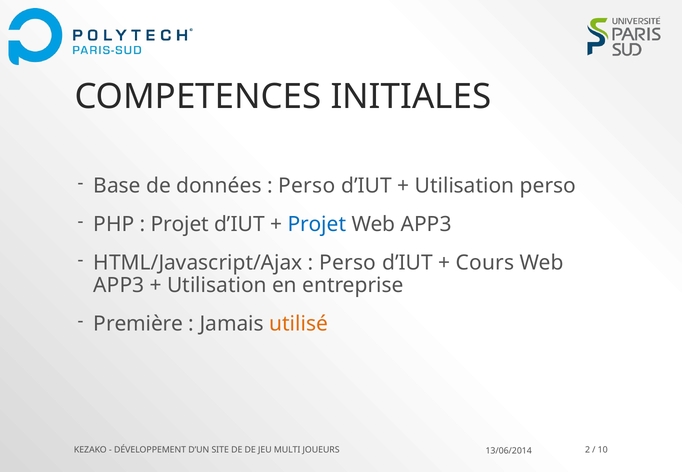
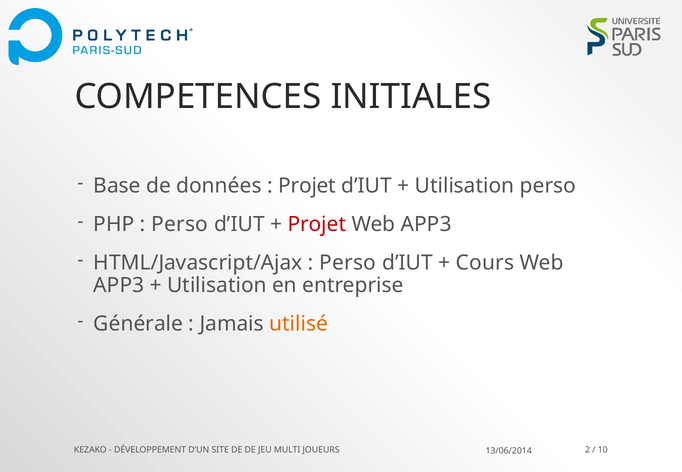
Perso at (307, 186): Perso -> Projet
Projet at (180, 224): Projet -> Perso
Projet at (317, 224) colour: blue -> red
Première: Première -> Générale
